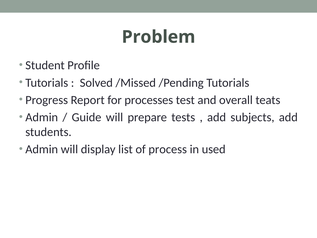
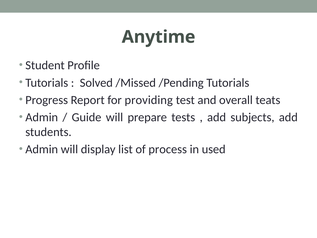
Problem: Problem -> Anytime
processes: processes -> providing
